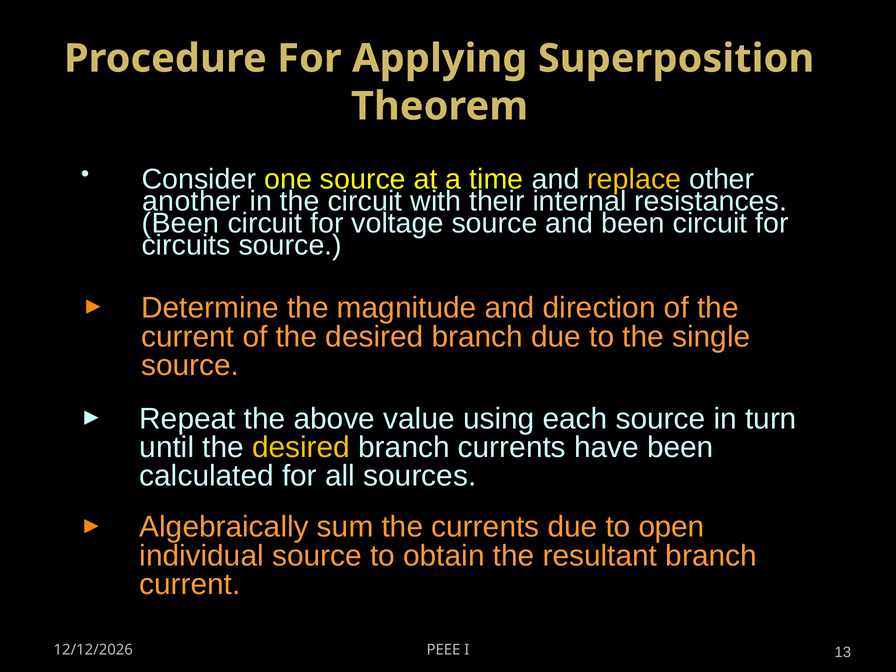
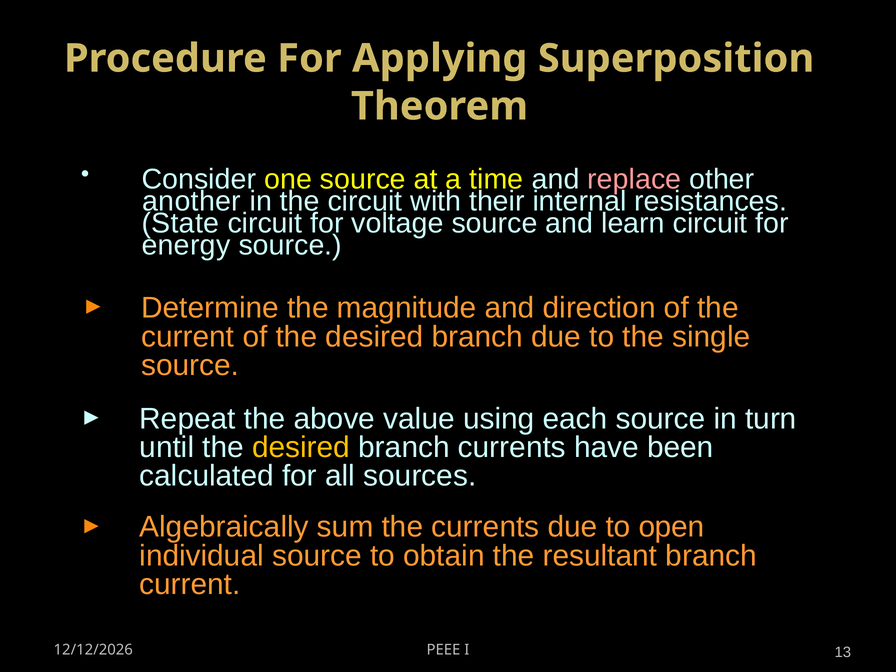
replace colour: yellow -> pink
Been at (180, 223): Been -> State
and been: been -> learn
circuits: circuits -> energy
